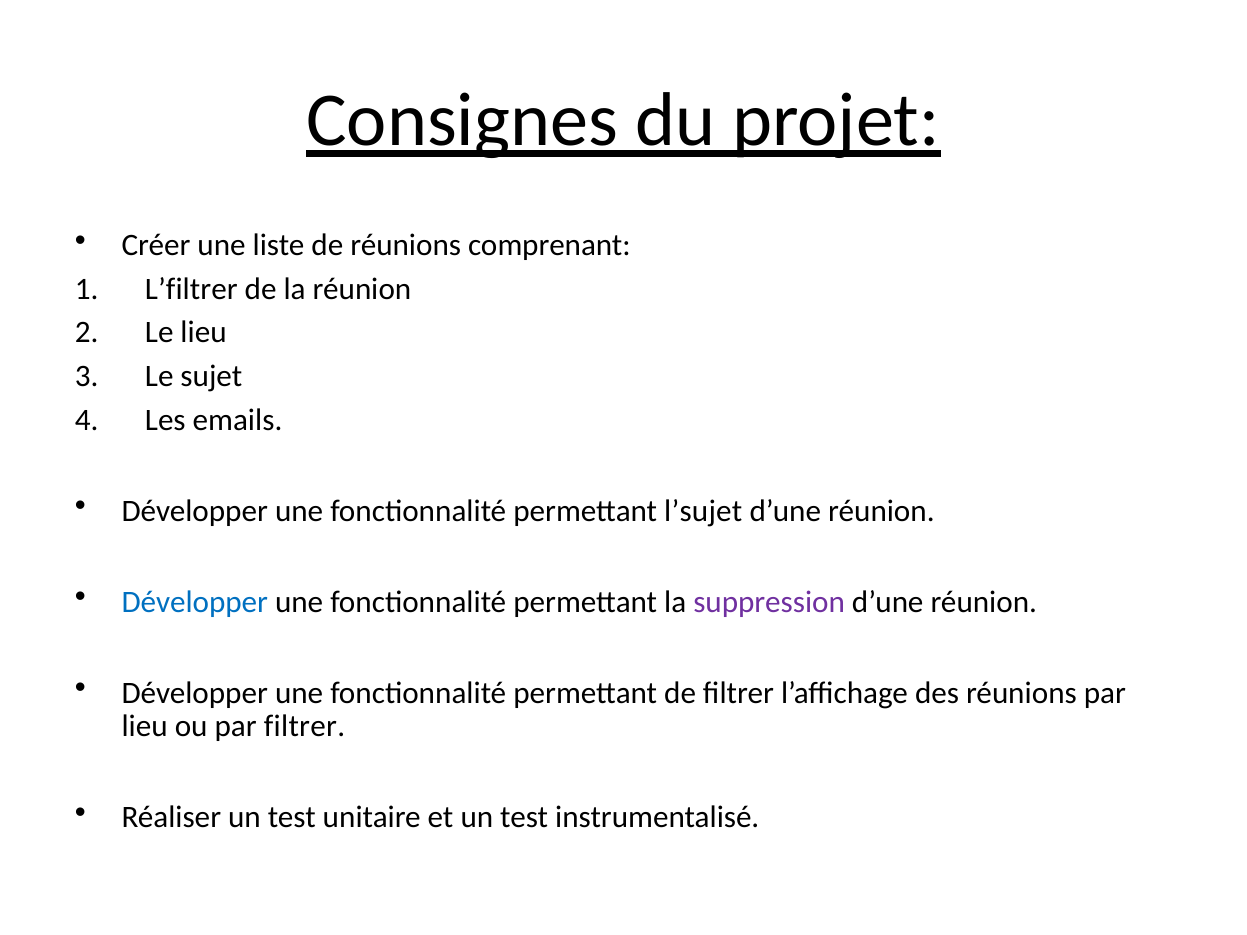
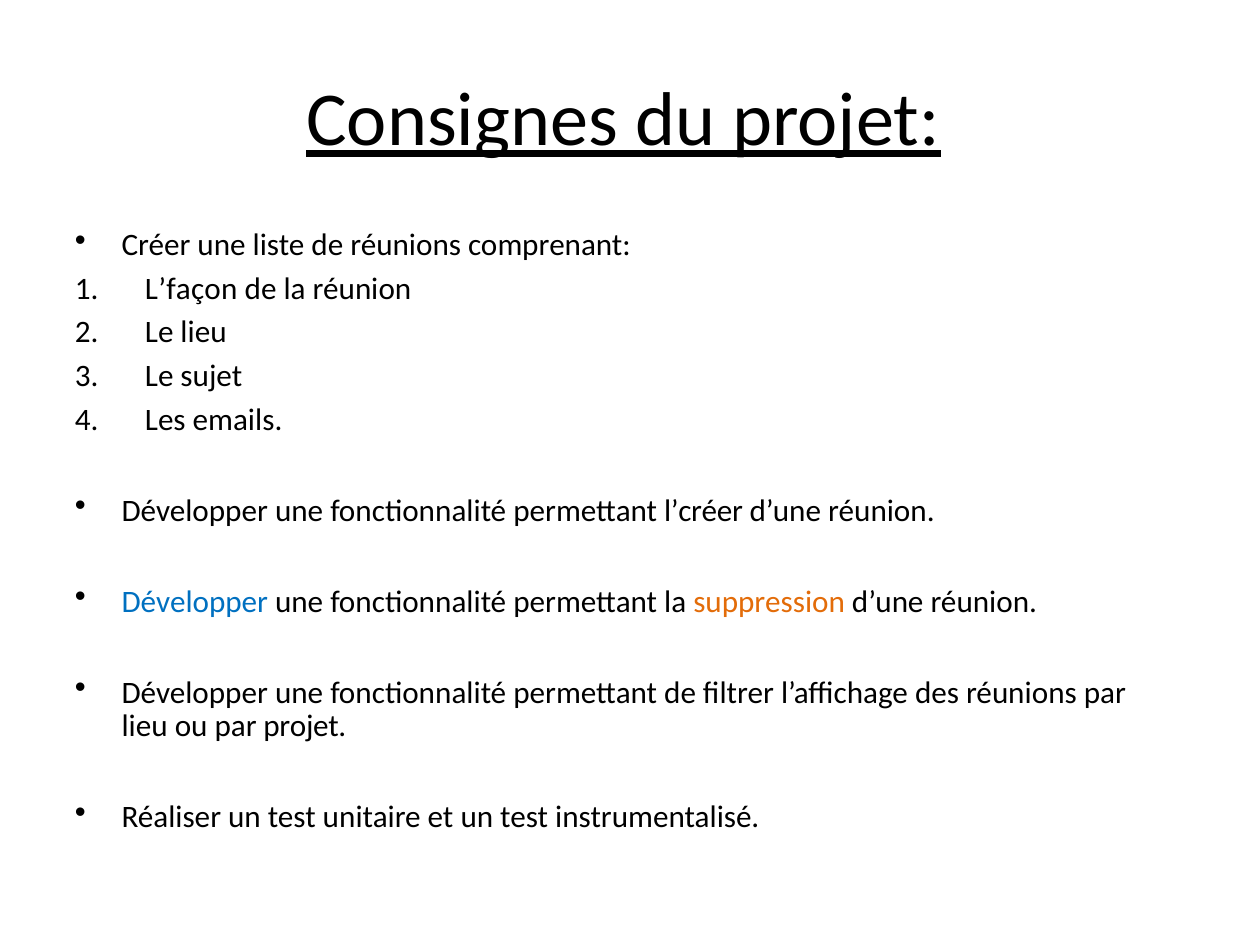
L’filtrer: L’filtrer -> L’façon
l’sujet: l’sujet -> l’créer
suppression colour: purple -> orange
par filtrer: filtrer -> projet
